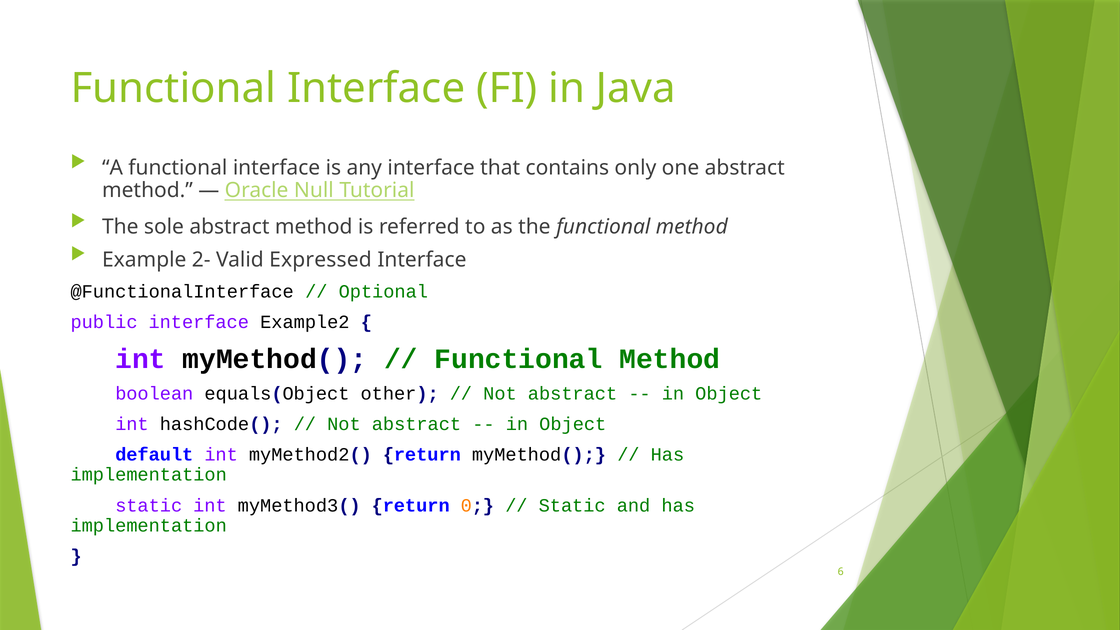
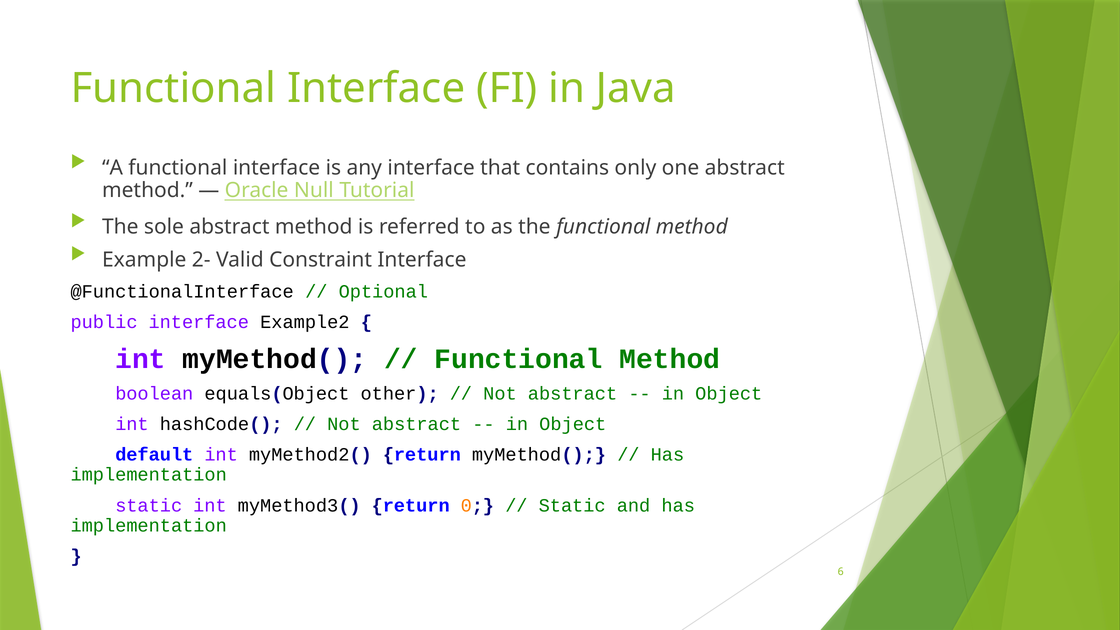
Expressed: Expressed -> Constraint
